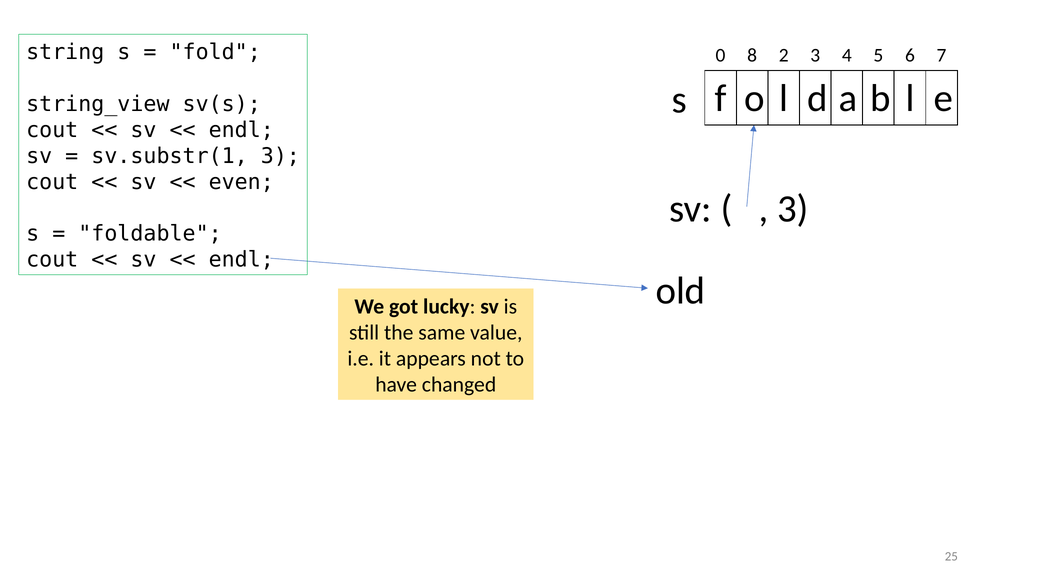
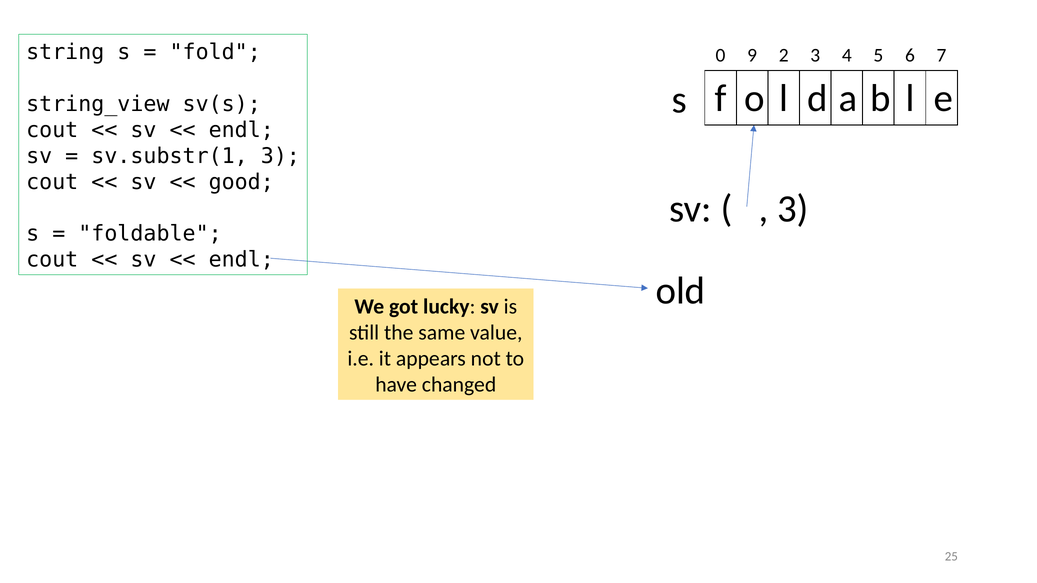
8: 8 -> 9
even: even -> good
